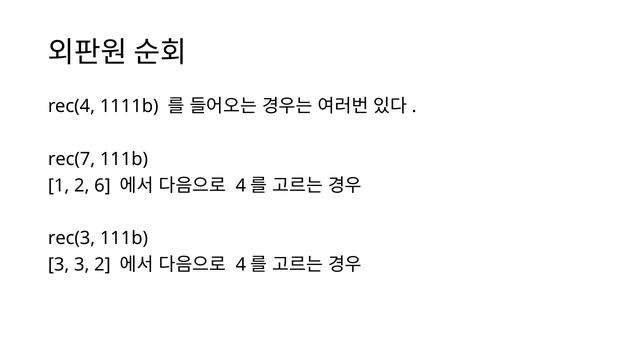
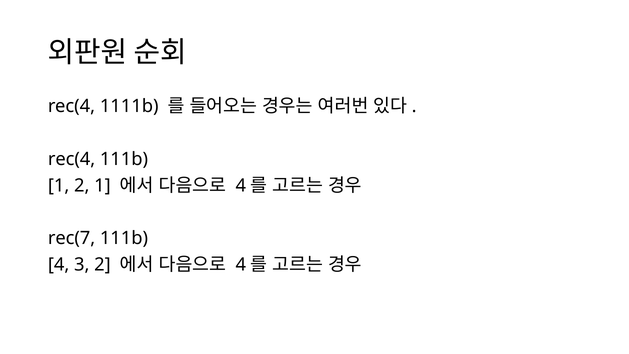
rec(7 at (72, 159): rec(7 -> rec(4
2 6: 6 -> 1
rec(3: rec(3 -> rec(7
3 at (59, 265): 3 -> 4
